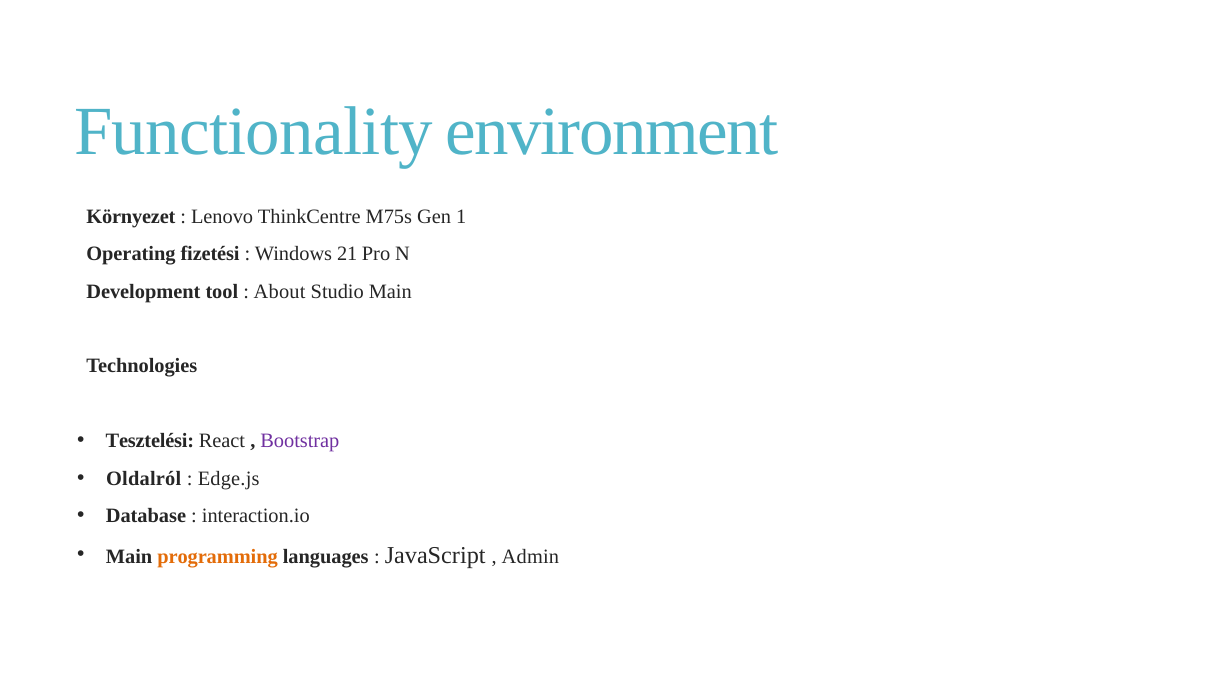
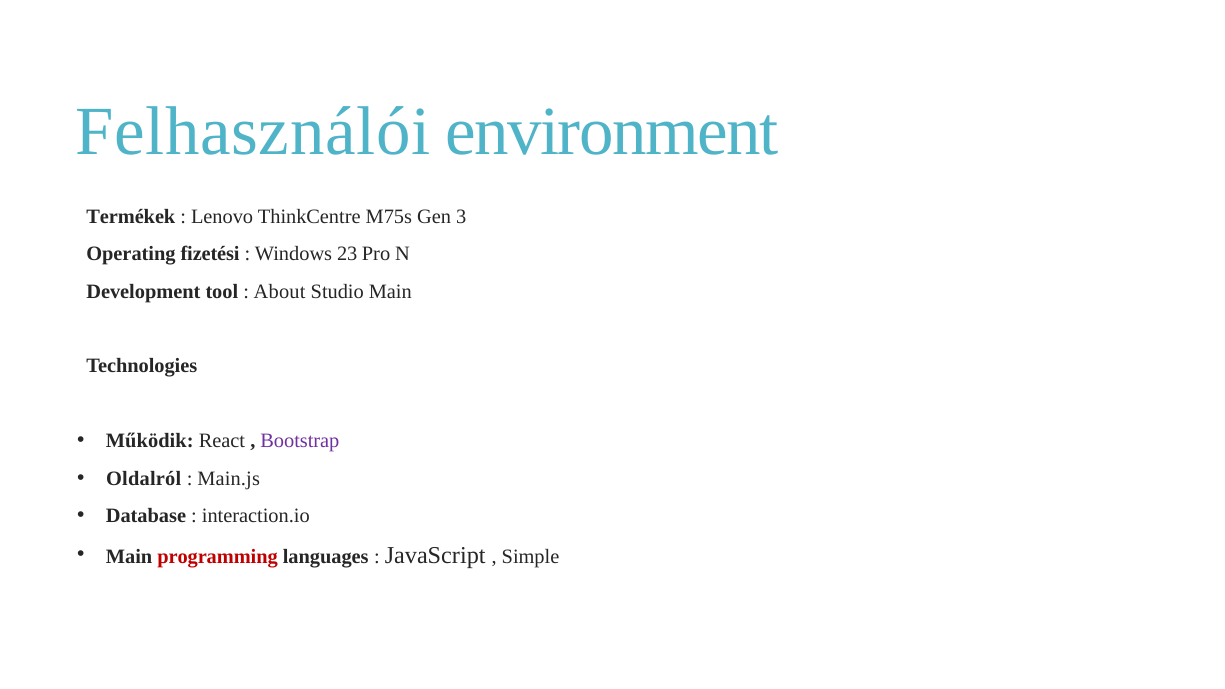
Functionality: Functionality -> Felhasználói
Környezet: Környezet -> Termékek
1: 1 -> 3
21: 21 -> 23
Tesztelési: Tesztelési -> Működik
Edge.js: Edge.js -> Main.js
programming colour: orange -> red
Admin: Admin -> Simple
